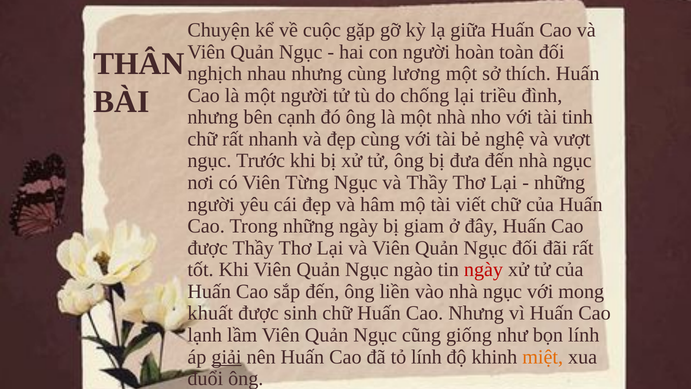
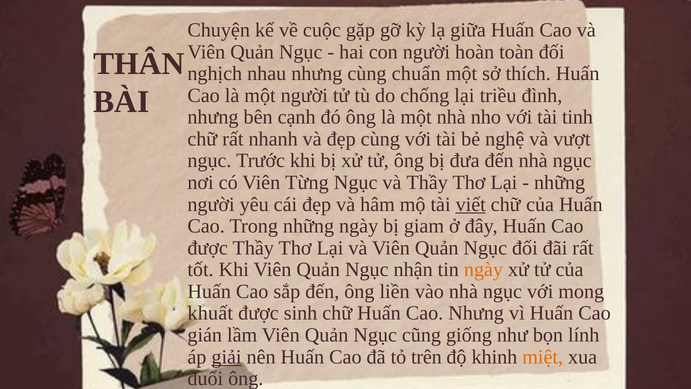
lương: lương -> chuẩn
viết underline: none -> present
ngào: ngào -> nhận
ngày at (484, 270) colour: red -> orange
lạnh: lạnh -> gián
tỏ lính: lính -> trên
